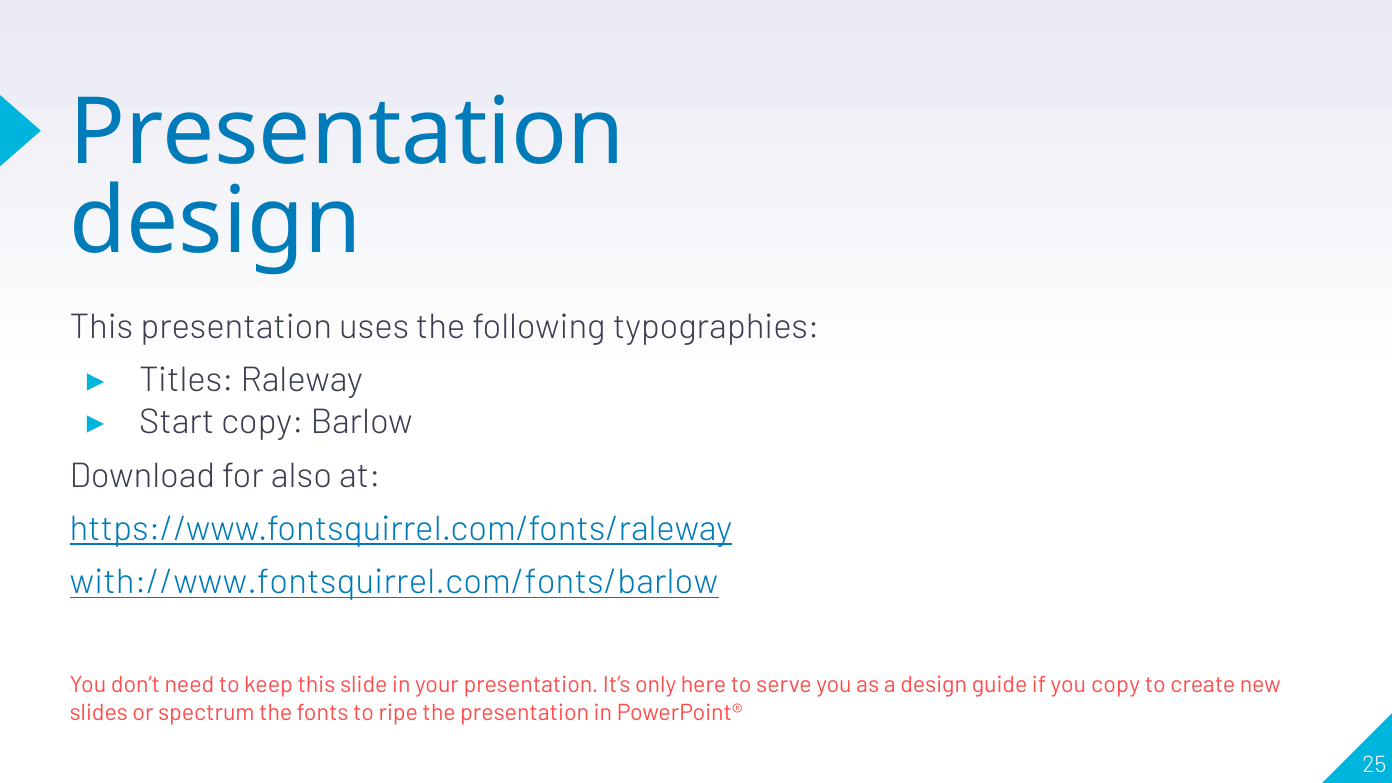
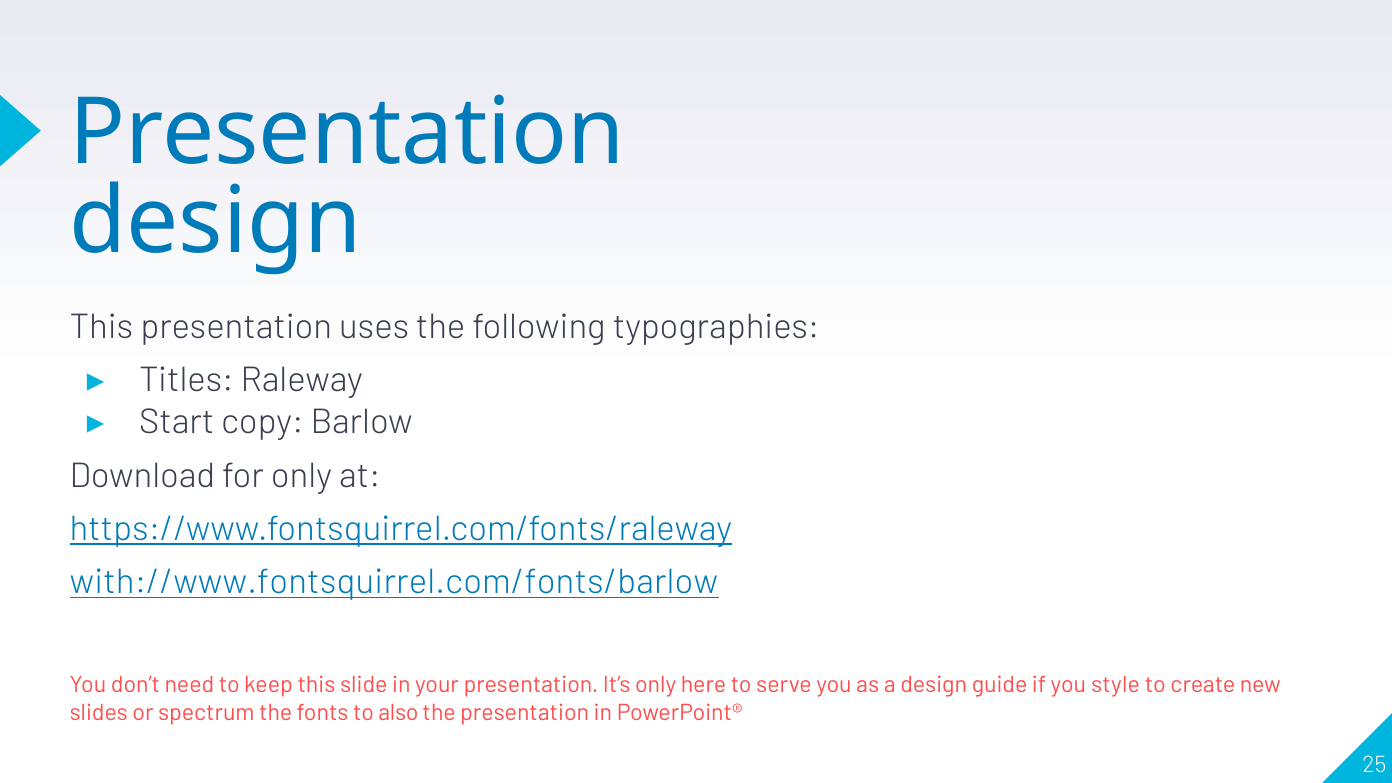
for also: also -> only
you copy: copy -> style
ripe: ripe -> also
